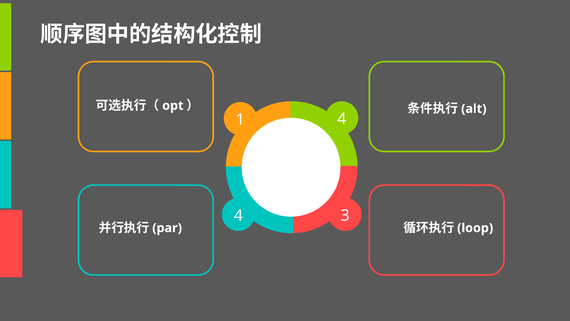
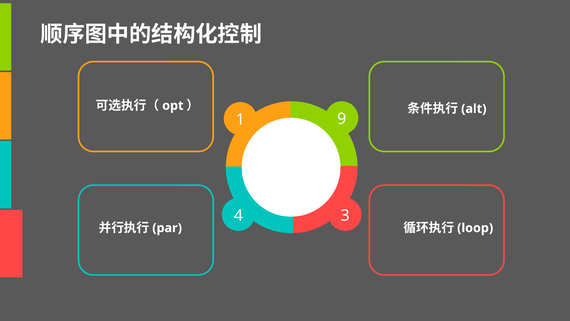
1 4: 4 -> 9
